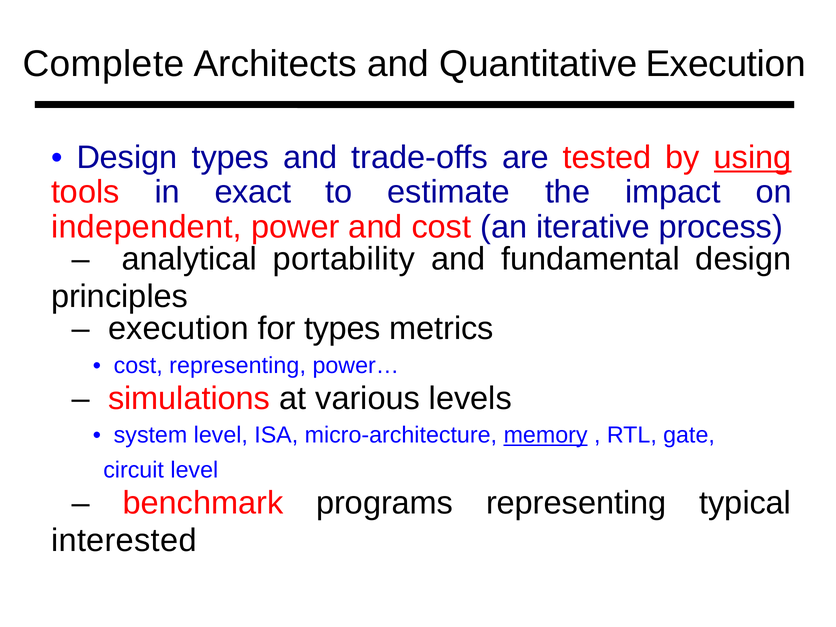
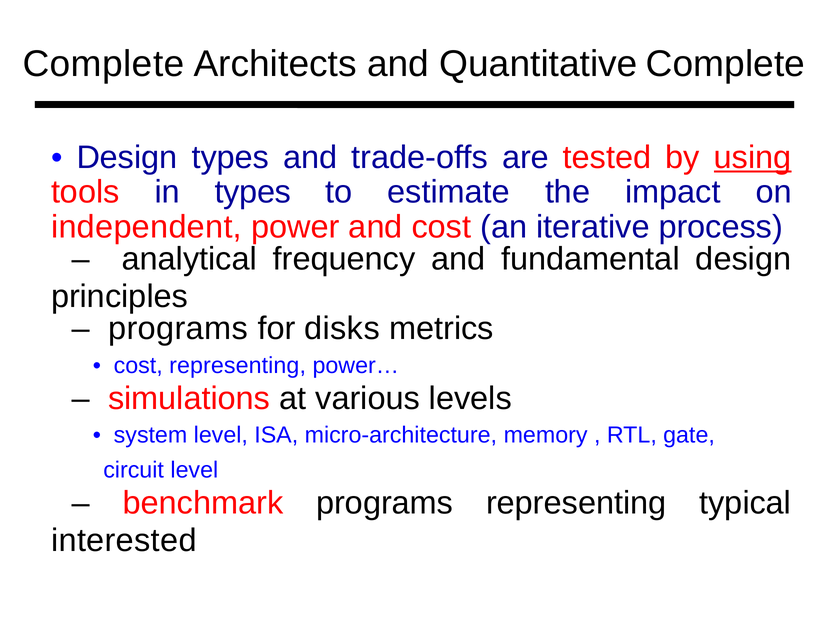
Quantitative Execution: Execution -> Complete
in exact: exact -> types
portability: portability -> frequency
execution at (178, 329): execution -> programs
for types: types -> disks
memory underline: present -> none
